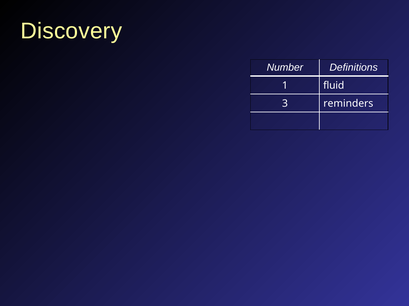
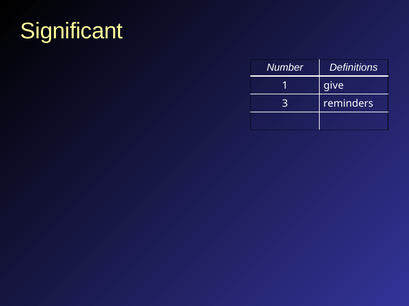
Discovery: Discovery -> Significant
fluid: fluid -> give
